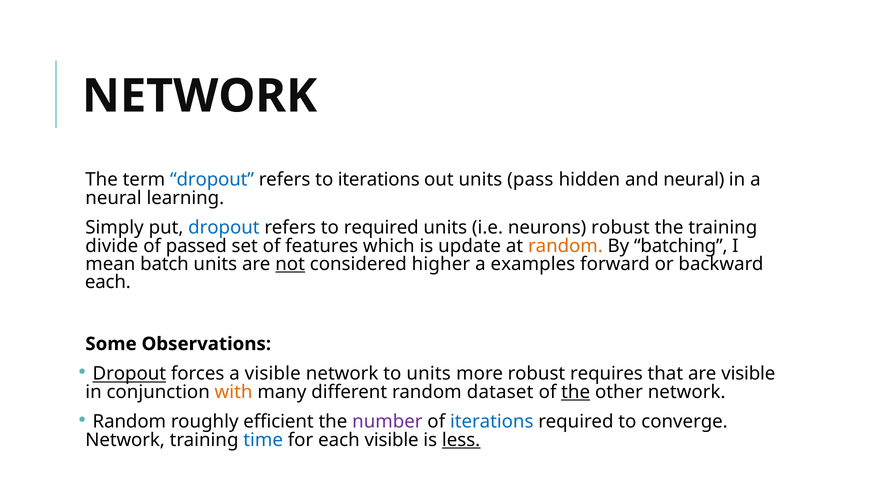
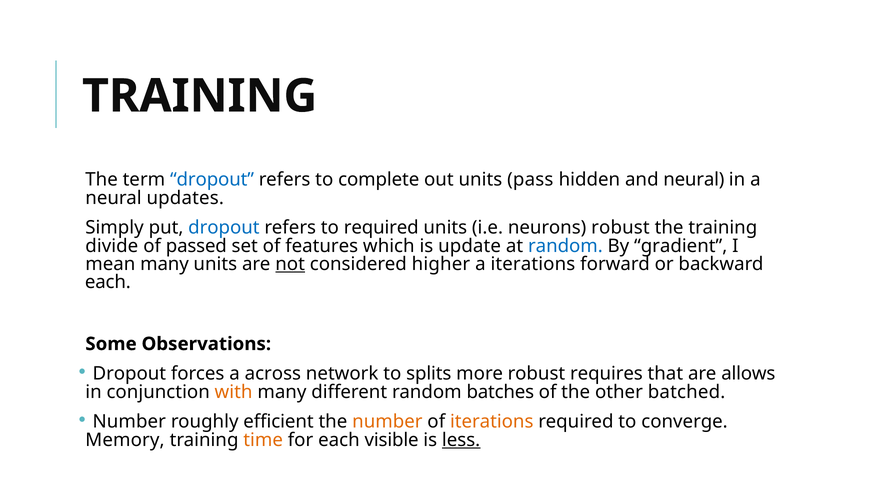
NETWORK at (200, 96): NETWORK -> TRAINING
to iterations: iterations -> complete
learning: learning -> updates
random at (565, 246) colour: orange -> blue
batching: batching -> gradient
mean batch: batch -> many
a examples: examples -> iterations
Dropout at (129, 374) underline: present -> none
a visible: visible -> across
to units: units -> splits
are visible: visible -> allows
dataset: dataset -> batches
the at (576, 392) underline: present -> none
other network: network -> batched
Random at (129, 422): Random -> Number
number at (387, 422) colour: purple -> orange
iterations at (492, 422) colour: blue -> orange
Network at (125, 440): Network -> Memory
time colour: blue -> orange
